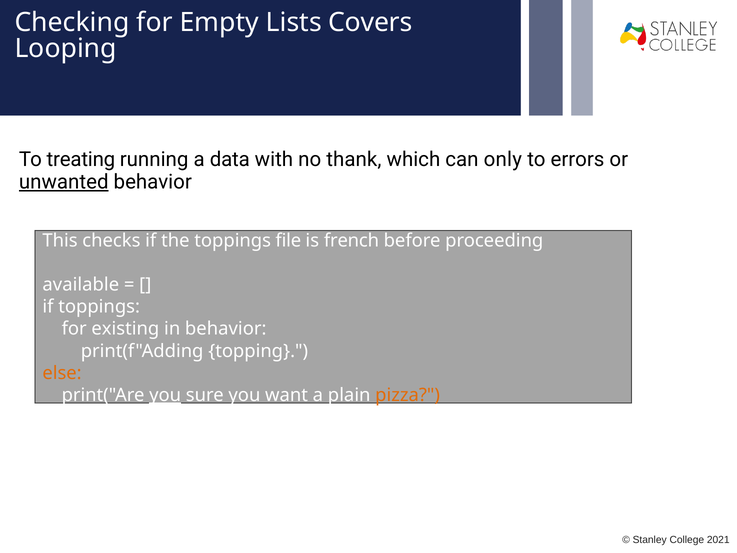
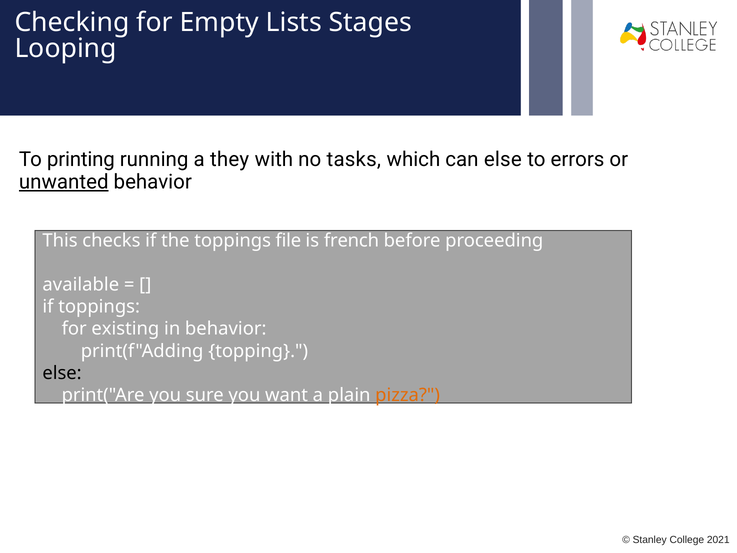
Covers: Covers -> Stages
treating: treating -> printing
data: data -> they
thank: thank -> tasks
can only: only -> else
else at (62, 373) colour: orange -> black
you at (165, 395) underline: present -> none
